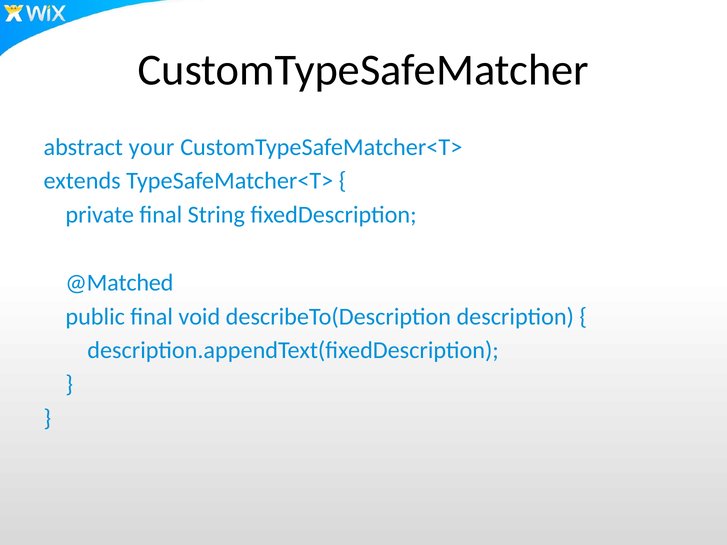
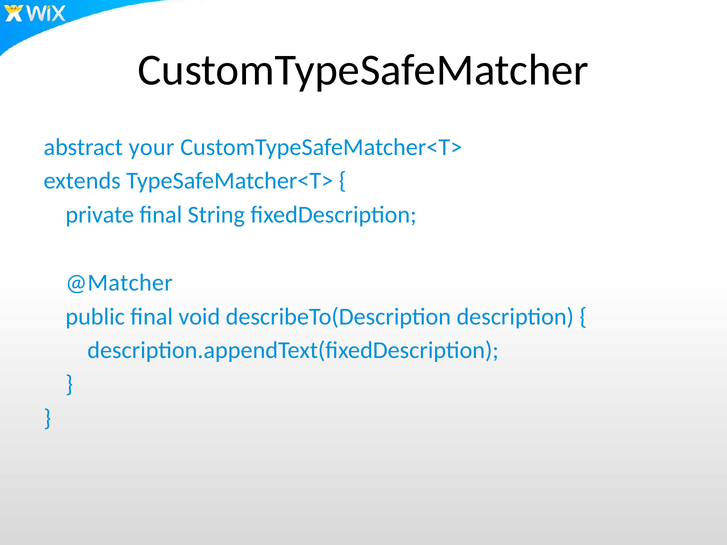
@Matched: @Matched -> @Matcher
